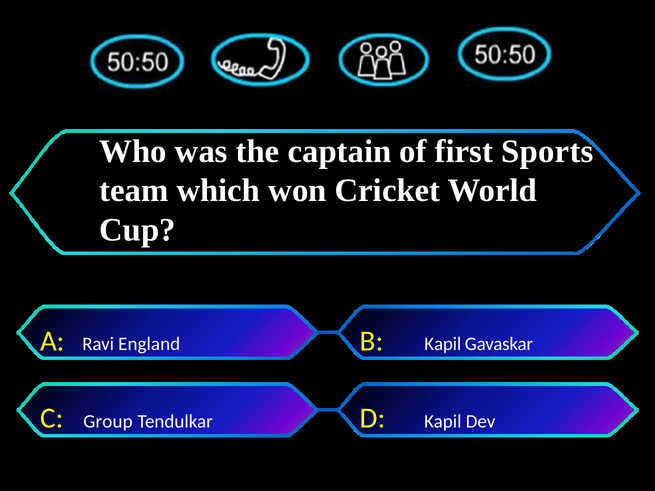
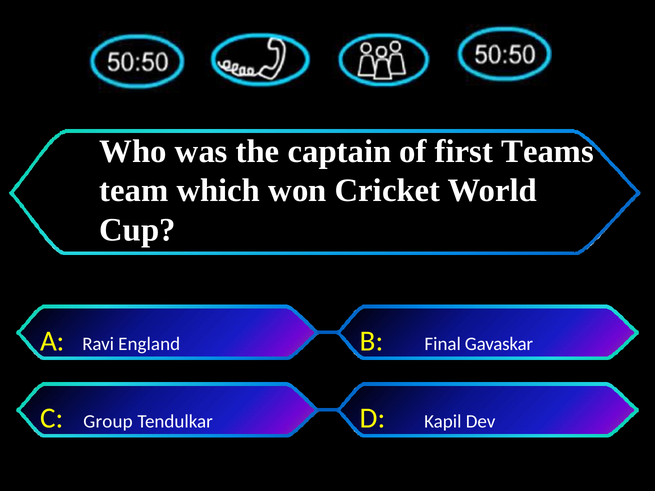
Sports: Sports -> Teams
B Kapil: Kapil -> Final
